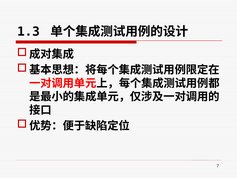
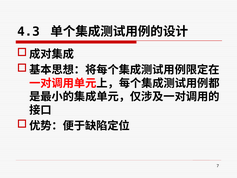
1.3: 1.3 -> 4.3
